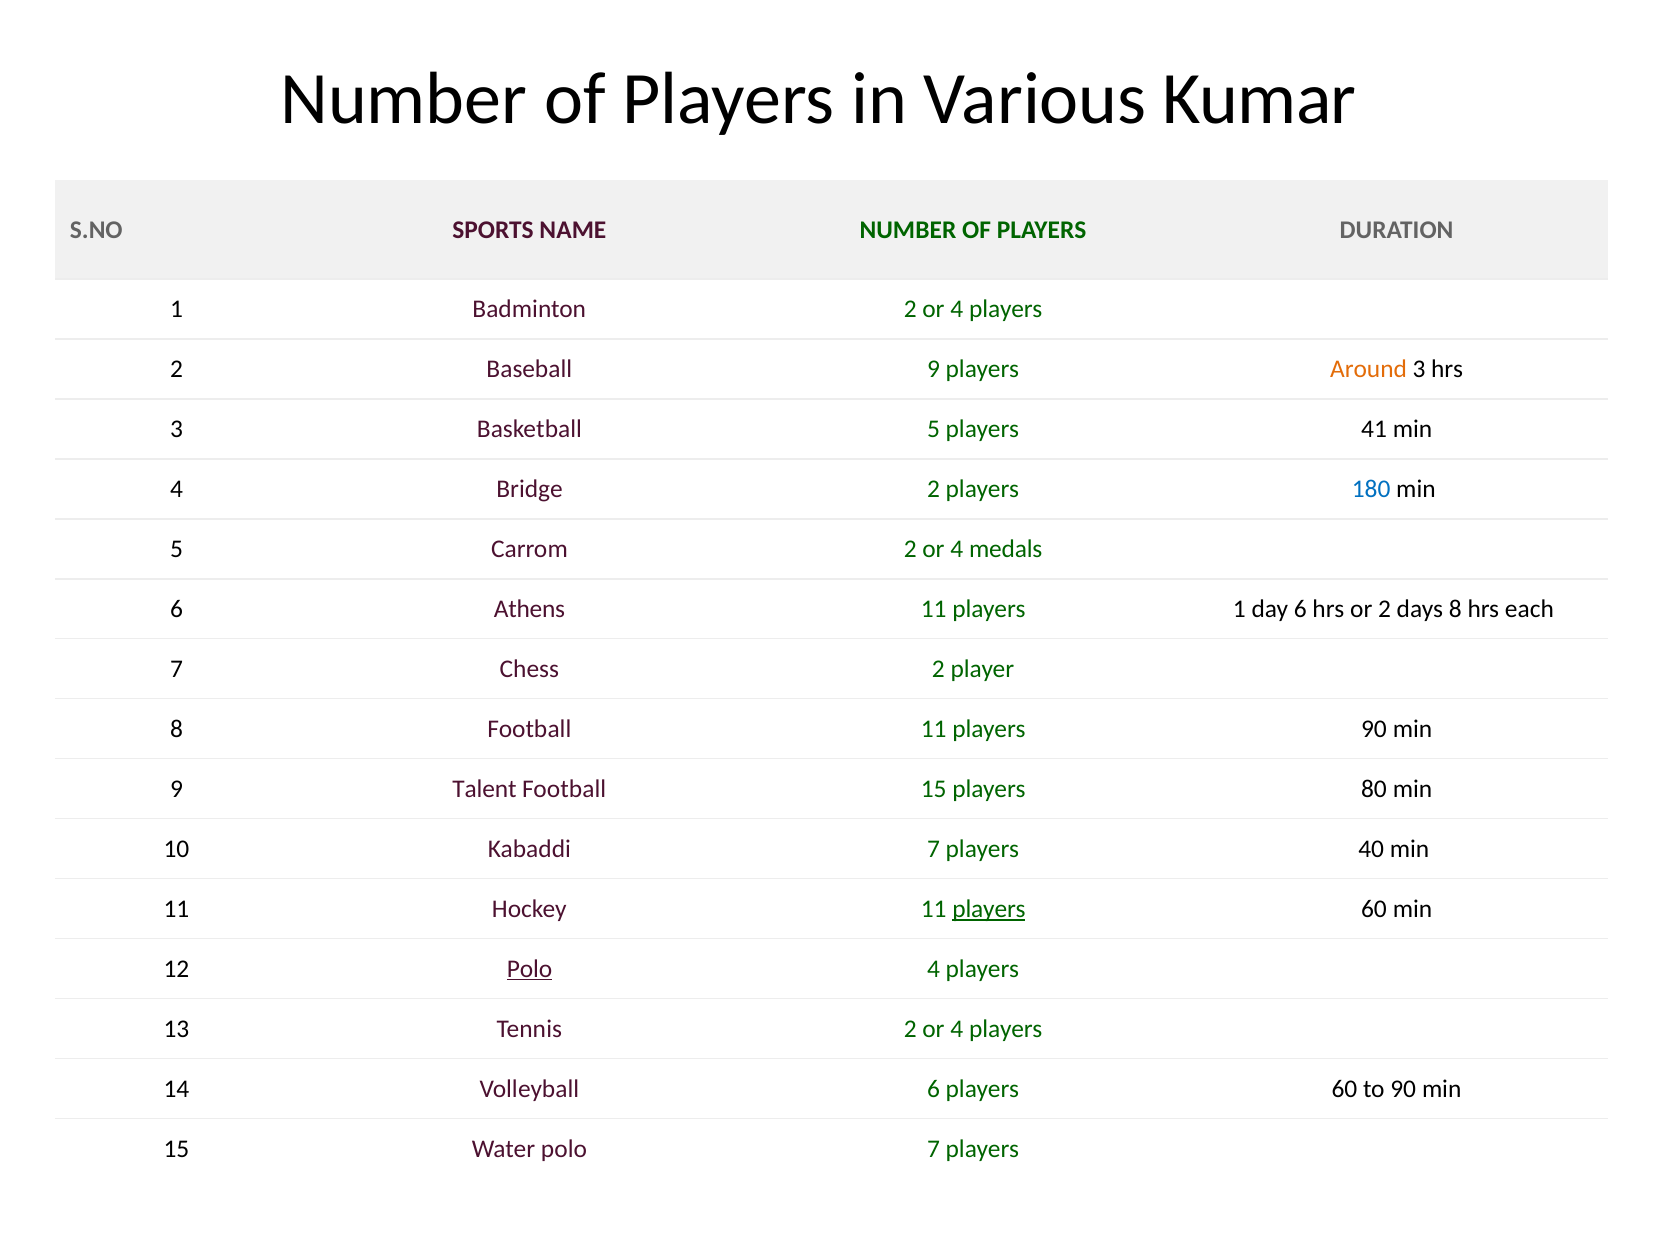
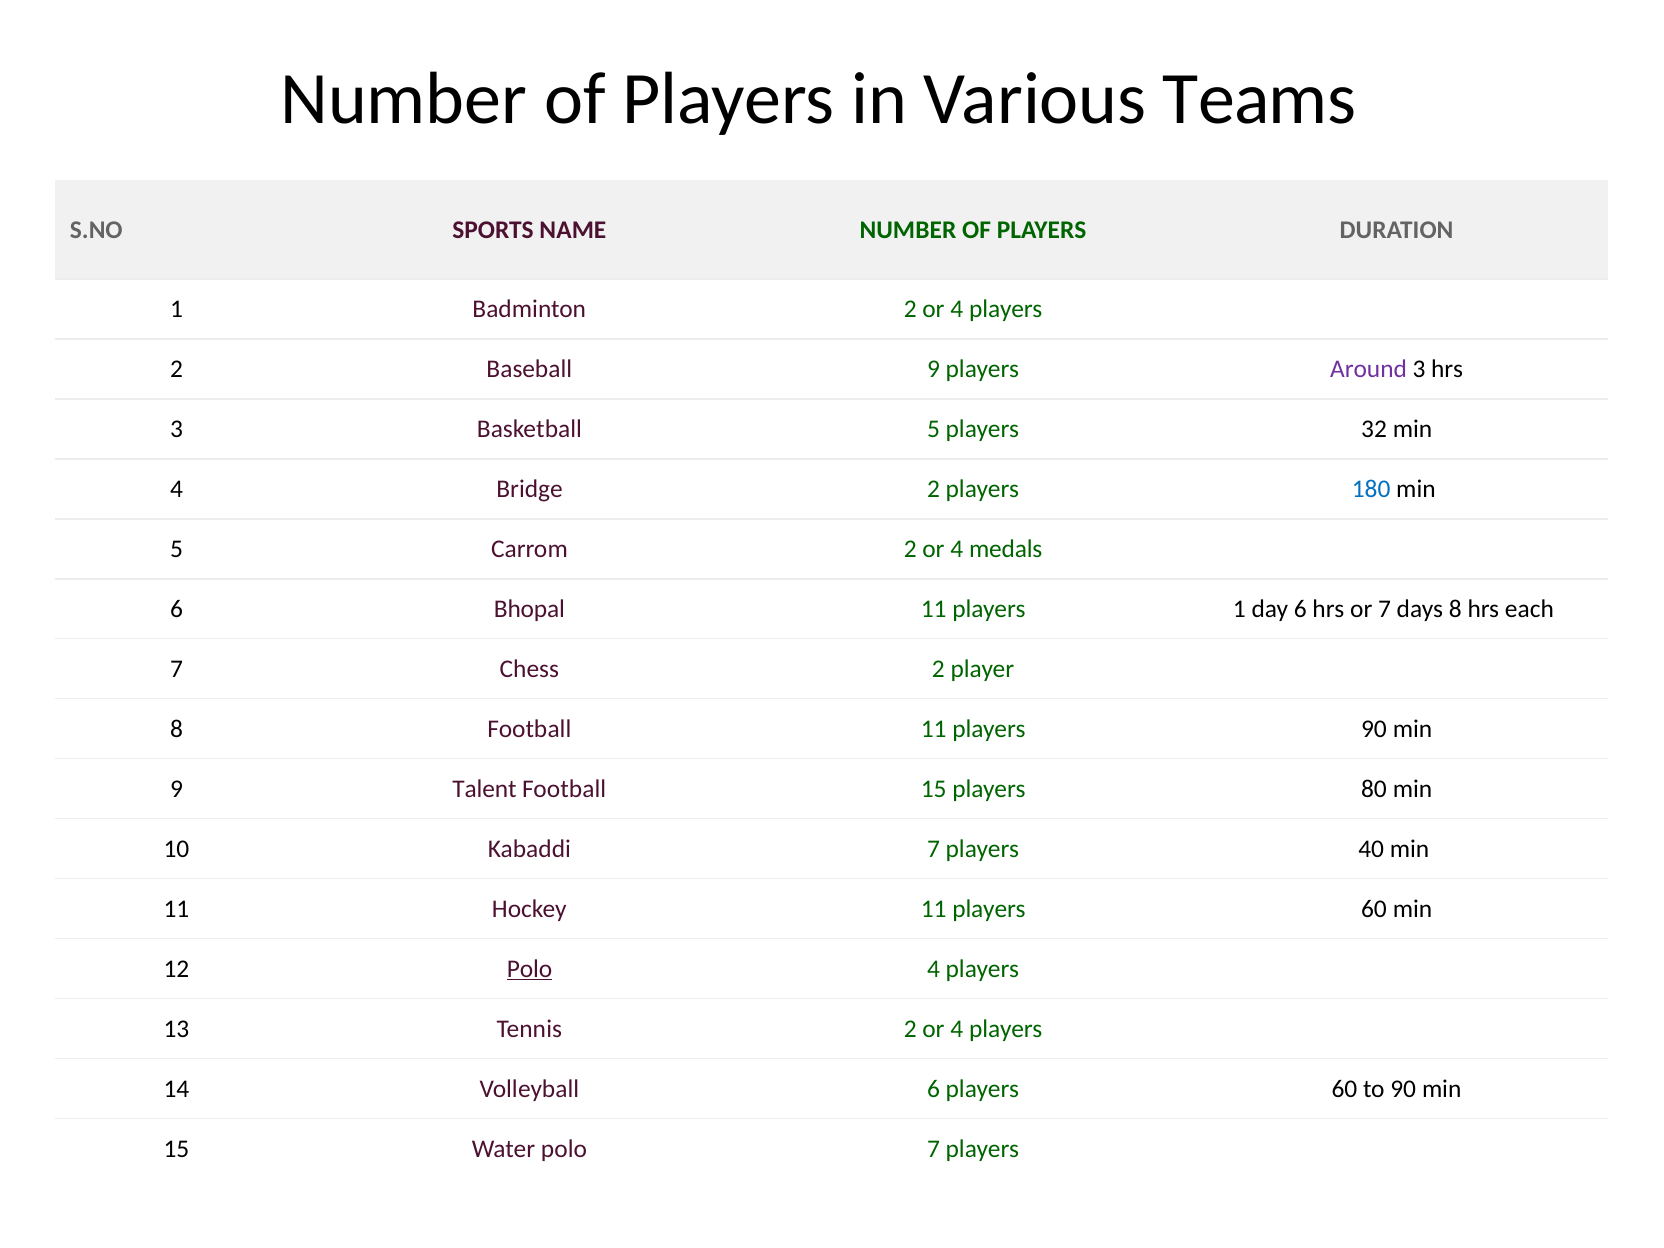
Kumar: Kumar -> Teams
Around colour: orange -> purple
41: 41 -> 32
Athens: Athens -> Bhopal
or 2: 2 -> 7
players at (989, 909) underline: present -> none
